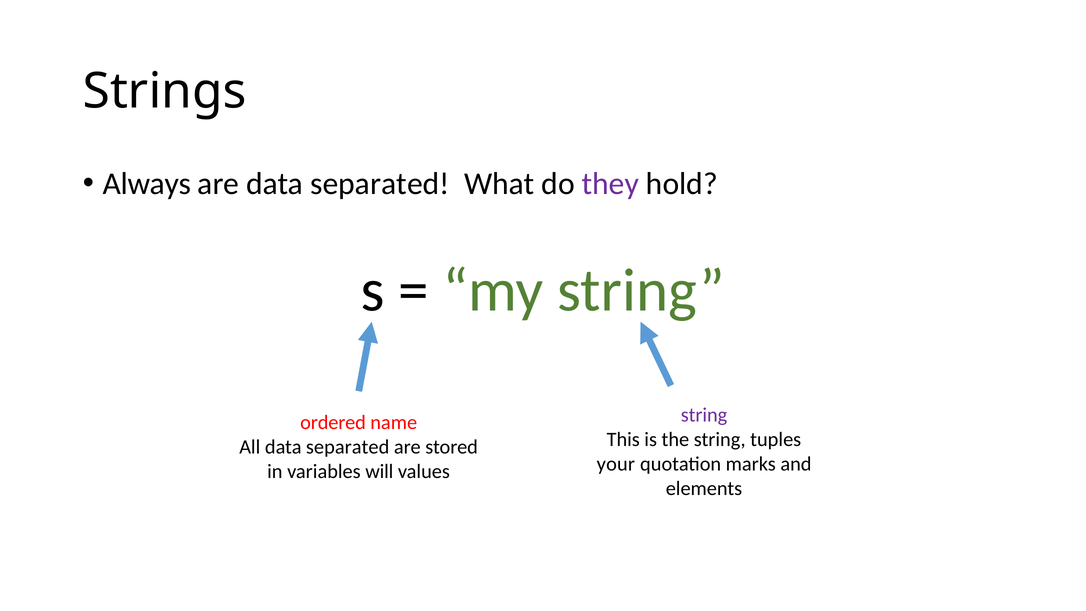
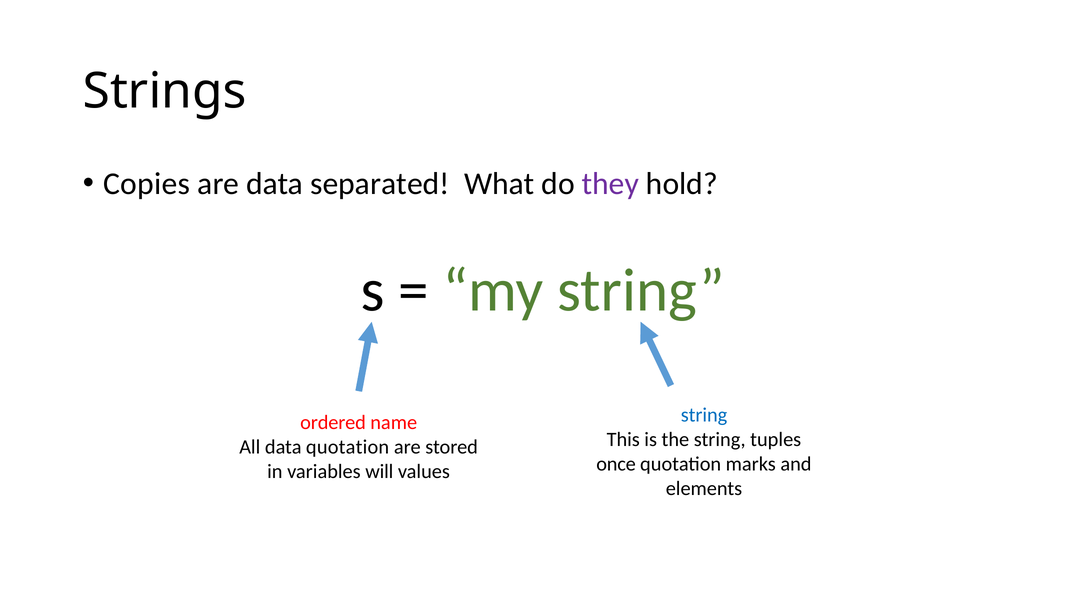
Always: Always -> Copies
string at (704, 415) colour: purple -> blue
All data separated: separated -> quotation
your: your -> once
